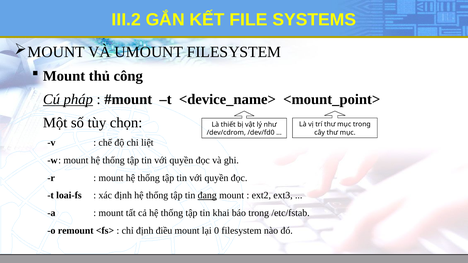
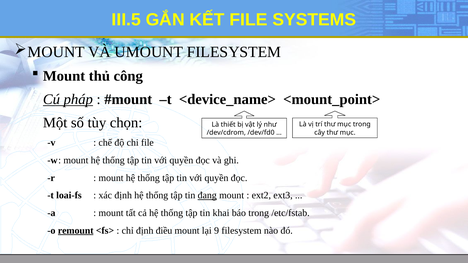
III.2: III.2 -> III.5
chi liệt: liệt -> file
remount underline: none -> present
0: 0 -> 9
